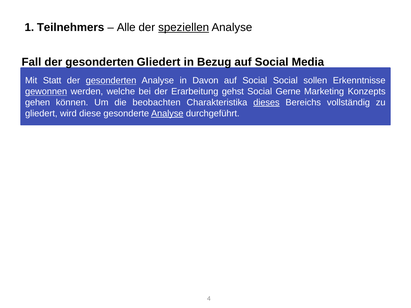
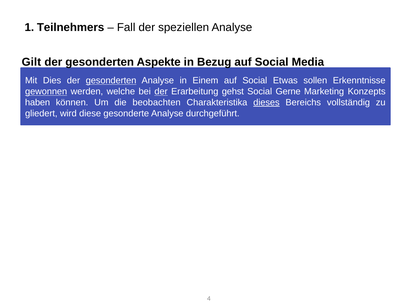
Alle: Alle -> Fall
speziellen underline: present -> none
Fall: Fall -> Gilt
gesonderten Gliedert: Gliedert -> Aspekte
Statt: Statt -> Dies
Davon: Davon -> Einem
Social Social: Social -> Etwas
der at (161, 92) underline: none -> present
gehen: gehen -> haben
Analyse at (167, 114) underline: present -> none
